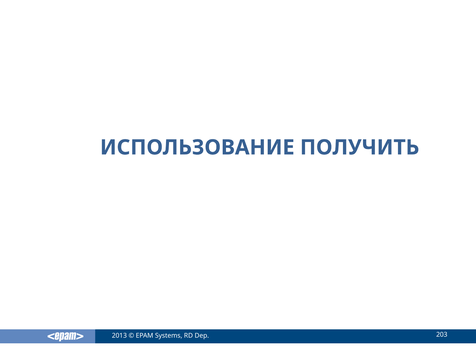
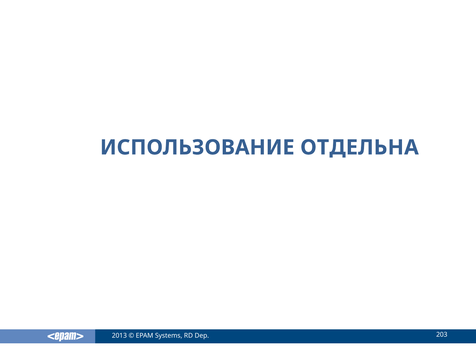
ПОЛУЧИТЬ: ПОЛУЧИТЬ -> ОТДЕЛЬНА
